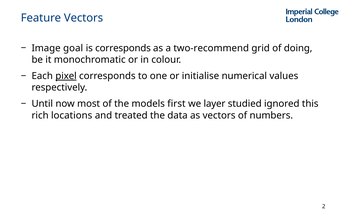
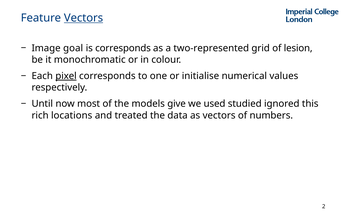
Vectors at (84, 18) underline: none -> present
two-recommend: two-recommend -> two-represented
doing: doing -> lesion
first: first -> give
layer: layer -> used
